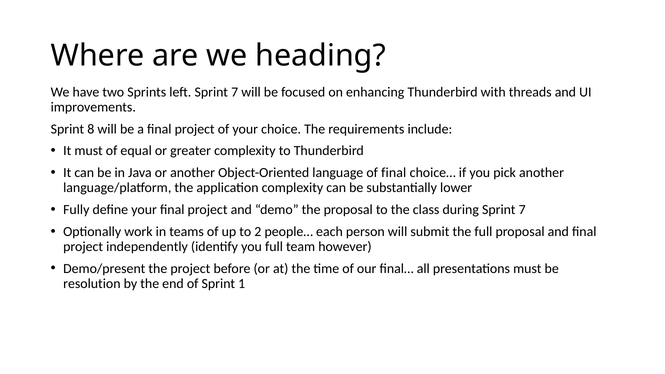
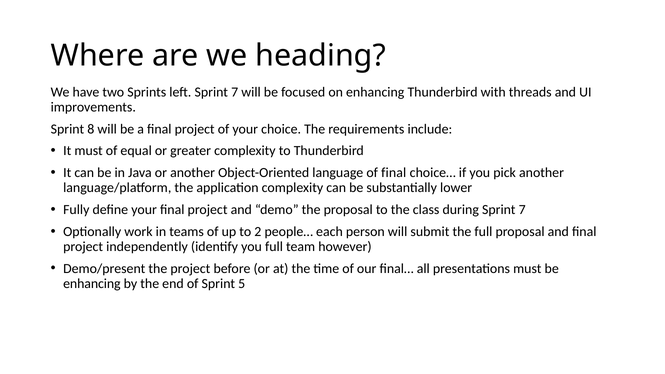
resolution at (92, 283): resolution -> enhancing
1: 1 -> 5
